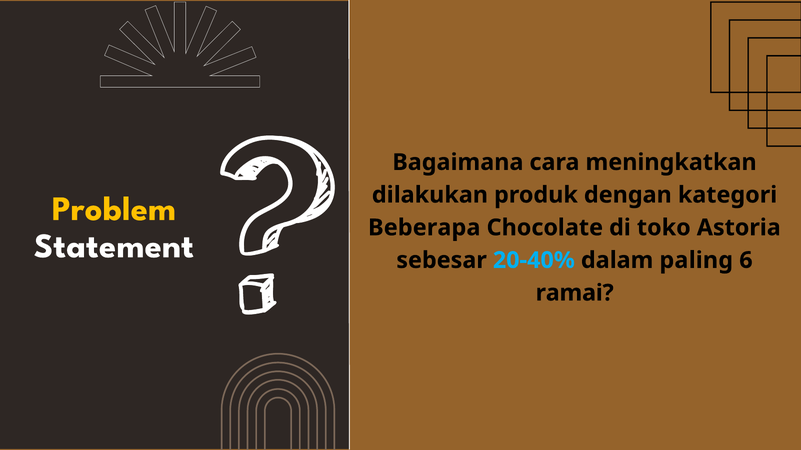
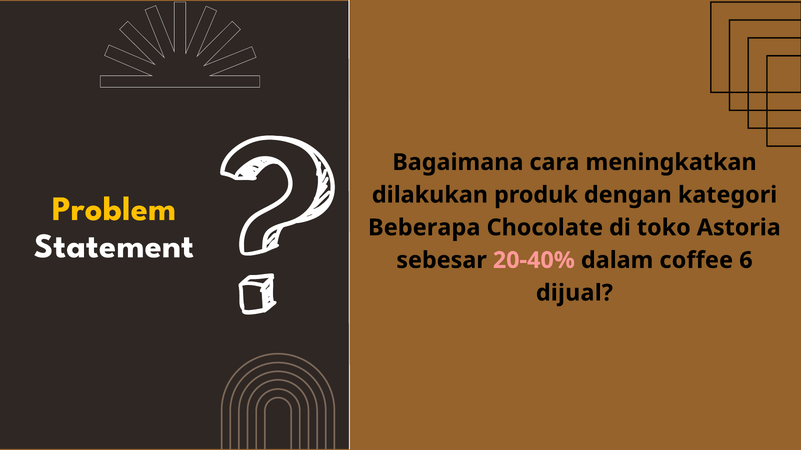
20-40% colour: light blue -> pink
paling: paling -> coffee
ramai: ramai -> dijual
